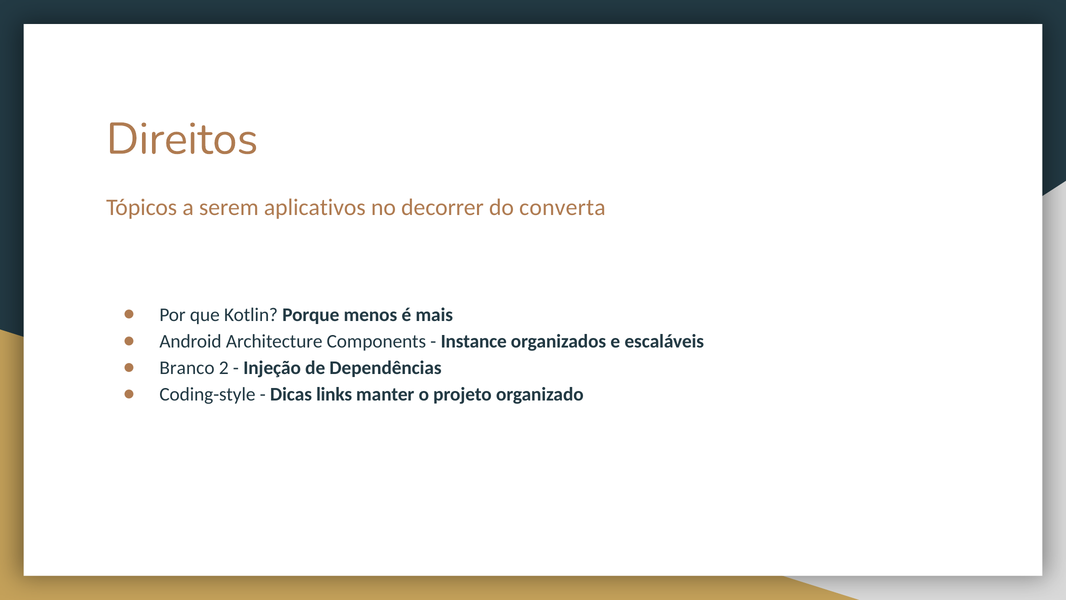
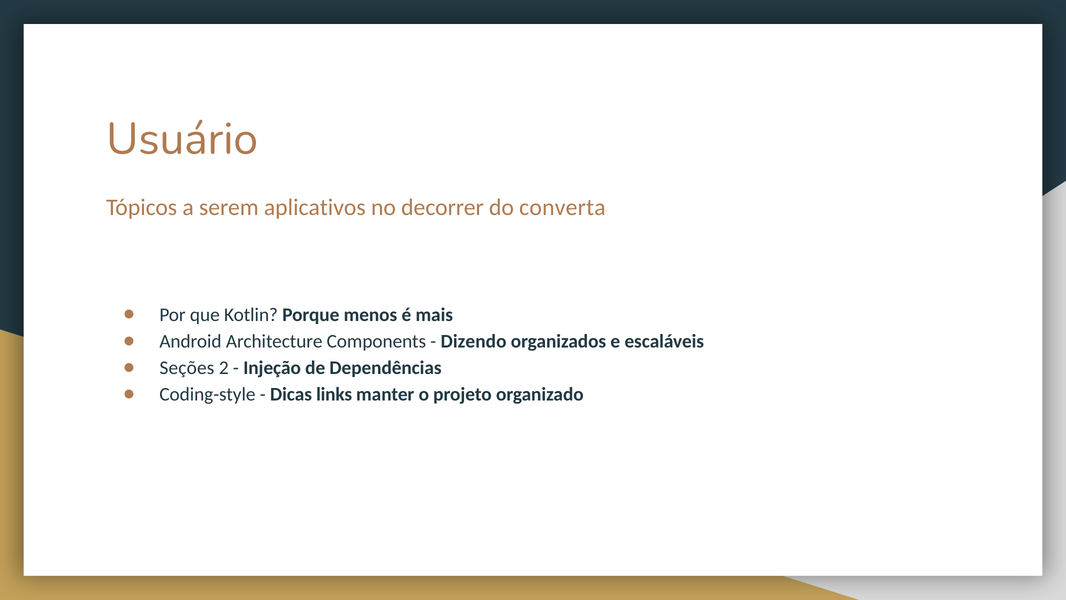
Direitos: Direitos -> Usuário
Instance: Instance -> Dizendo
Branco: Branco -> Seções
